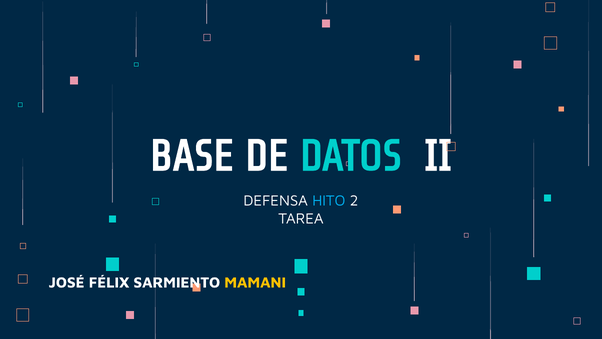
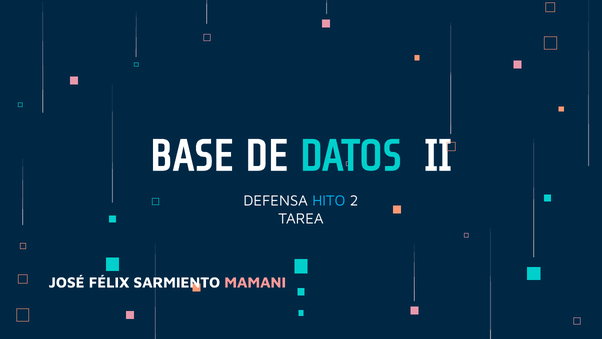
MAMANI colour: yellow -> pink
